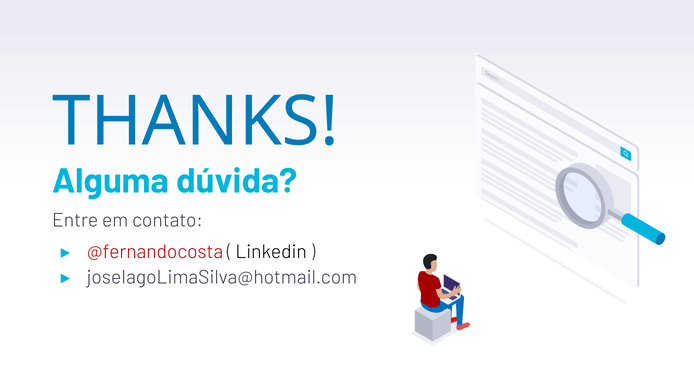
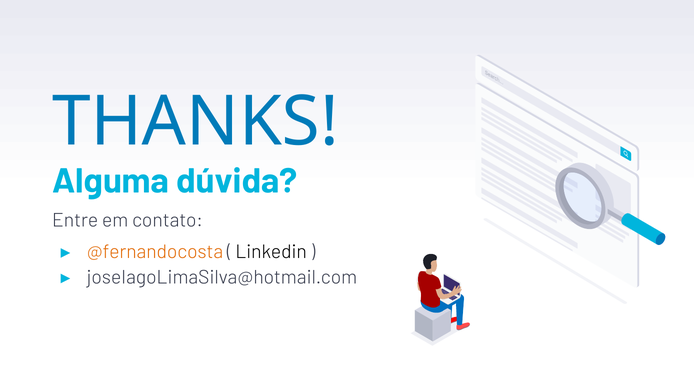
@fernandocosta colour: red -> orange
